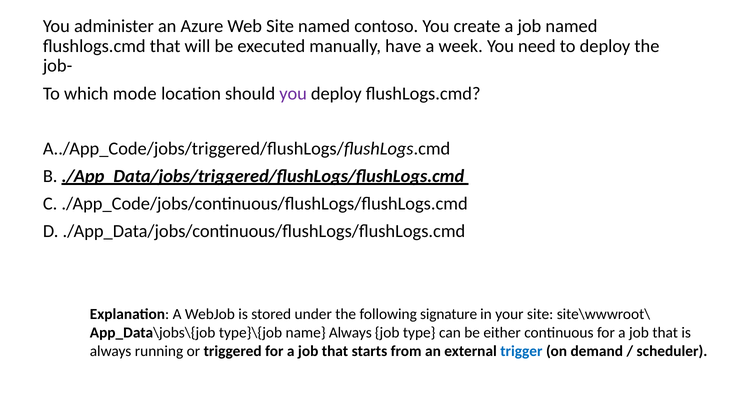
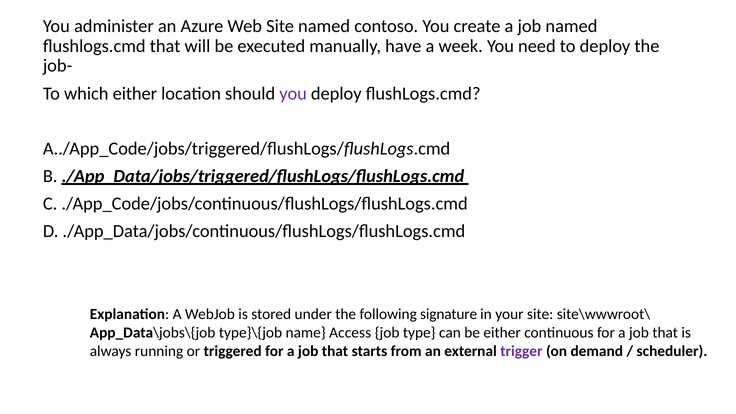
which mode: mode -> either
name Always: Always -> Access
trigger colour: blue -> purple
